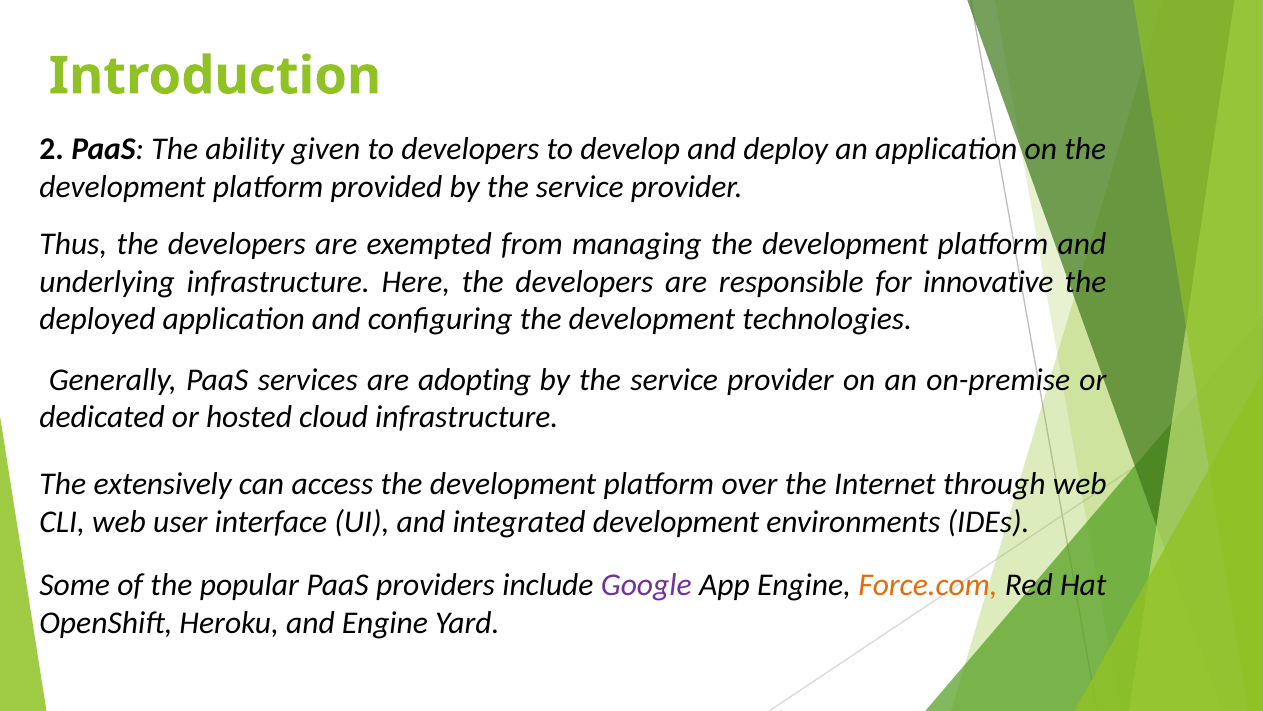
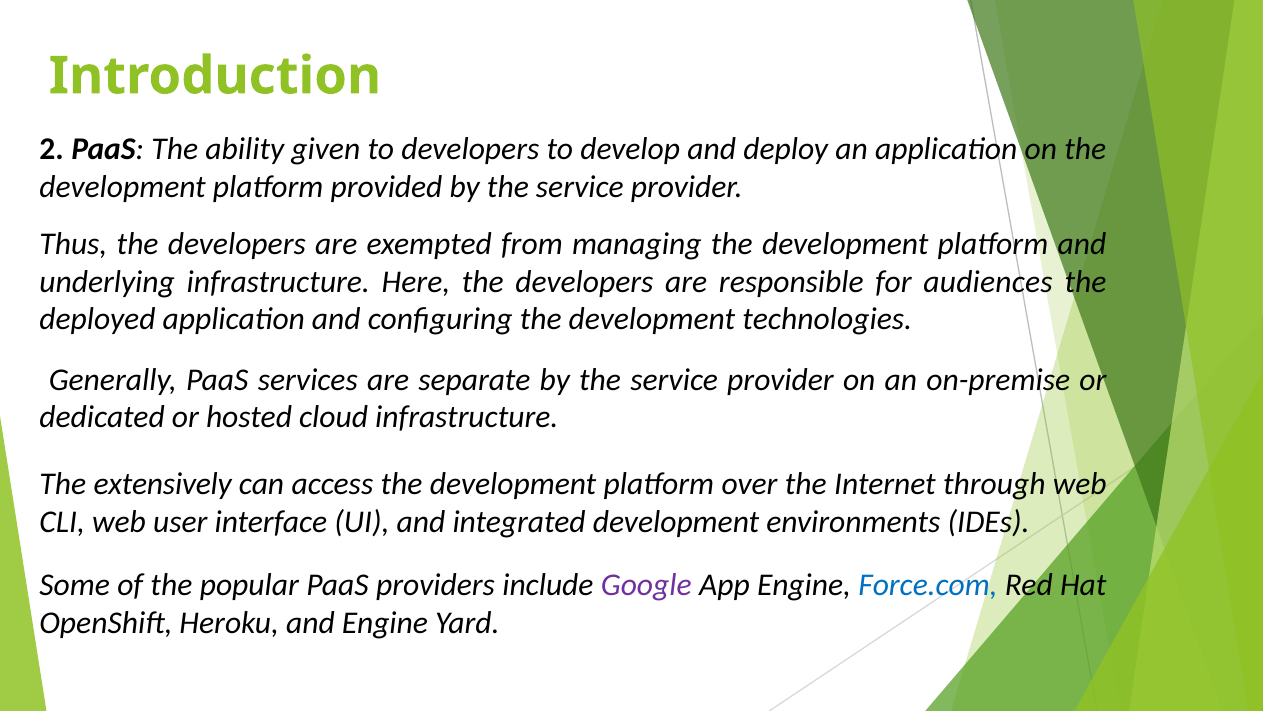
innovative: innovative -> audiences
adopting: adopting -> separate
Force.com colour: orange -> blue
